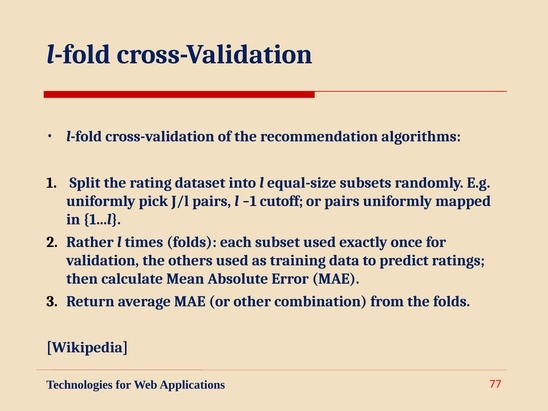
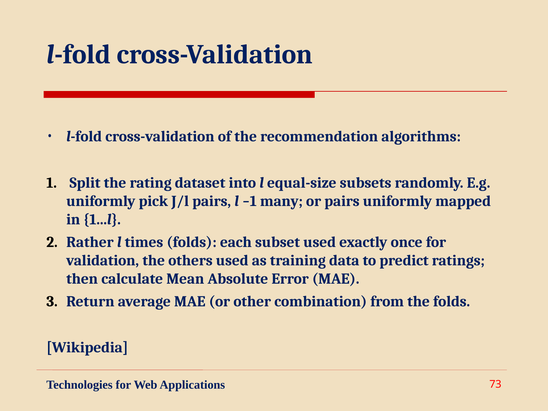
cutoff: cutoff -> many
77: 77 -> 73
